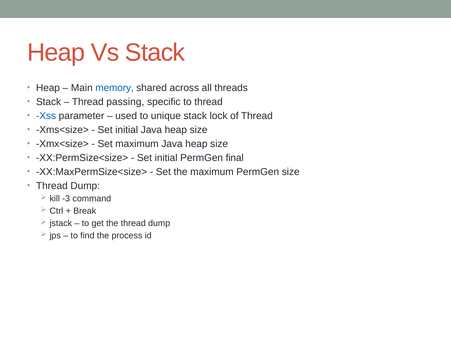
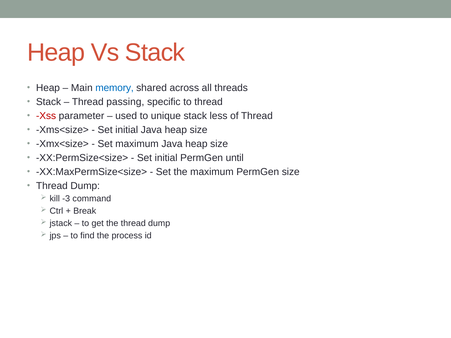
Xss colour: blue -> red
lock: lock -> less
final: final -> until
